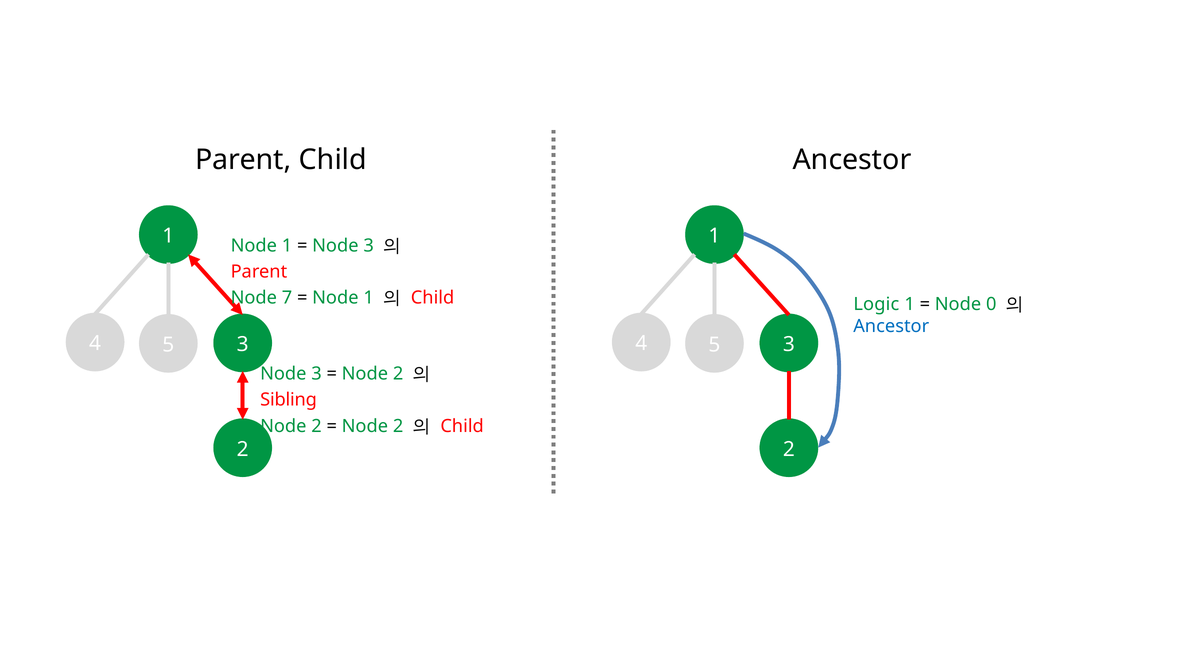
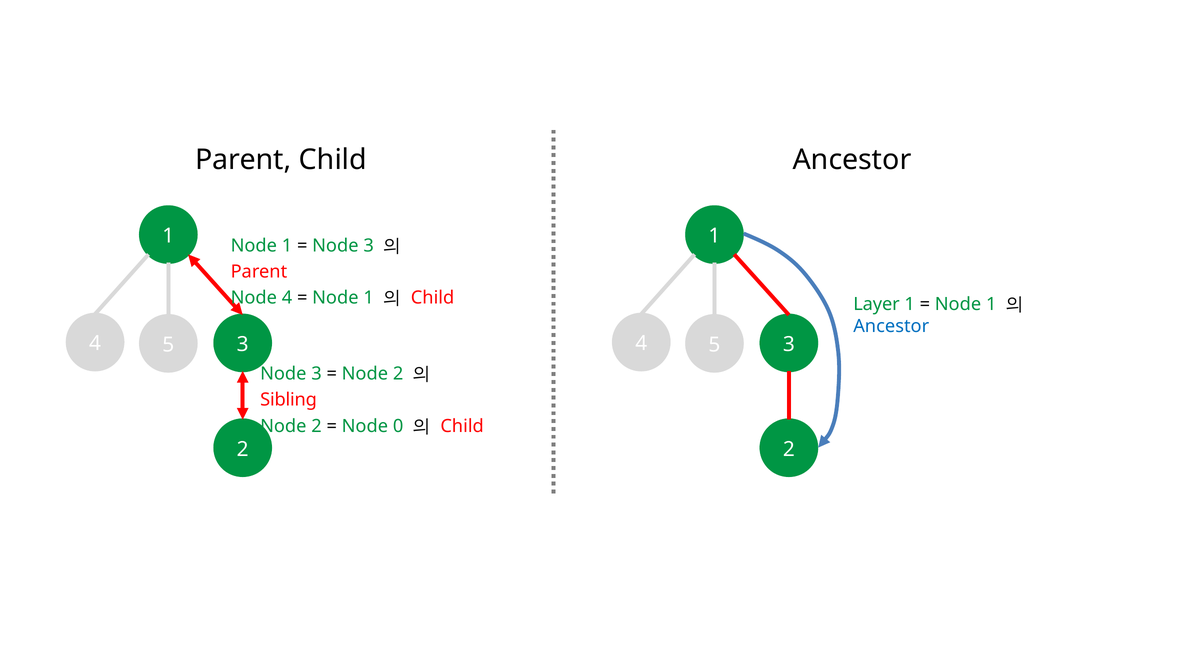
Node 7: 7 -> 4
Logic: Logic -> Layer
0 at (991, 304): 0 -> 1
2 at (398, 426): 2 -> 0
